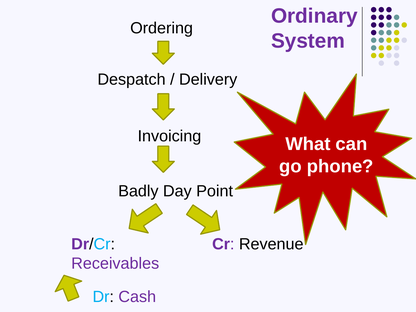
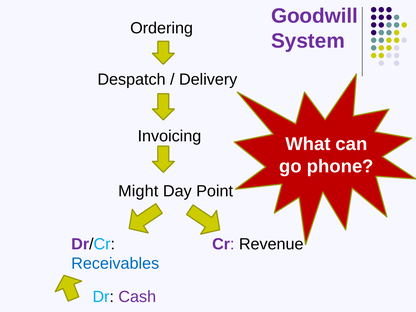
Ordinary: Ordinary -> Goodwill
Badly: Badly -> Might
Receivables colour: purple -> blue
